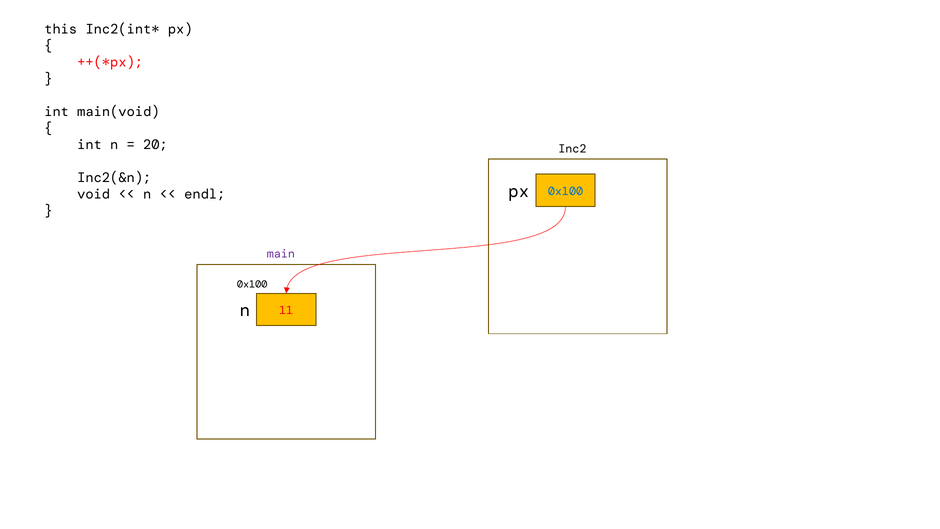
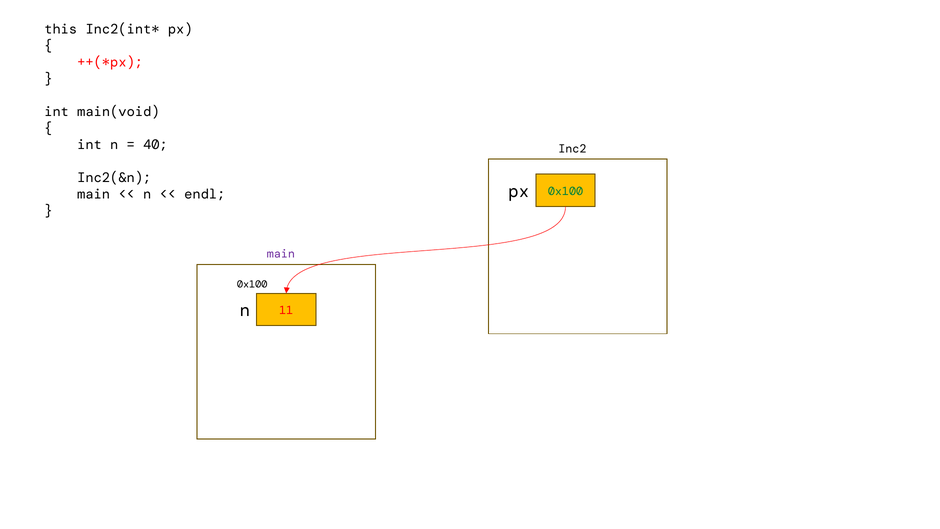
20: 20 -> 40
0x100 at (566, 191) colour: blue -> green
void at (94, 194): void -> main
